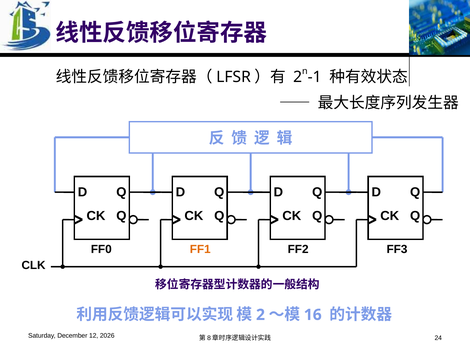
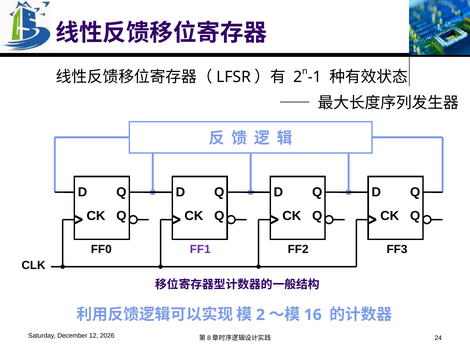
FF1 colour: orange -> purple
